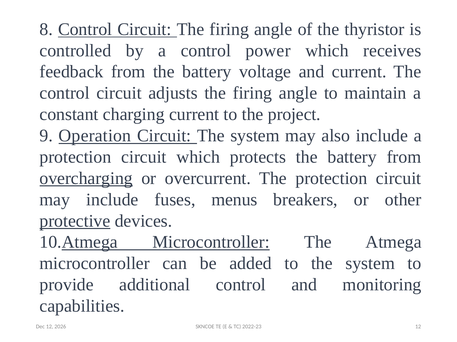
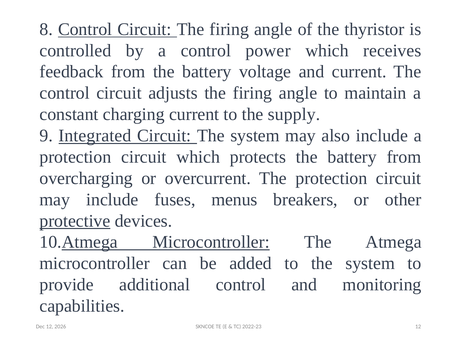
project: project -> supply
Operation: Operation -> Integrated
overcharging underline: present -> none
